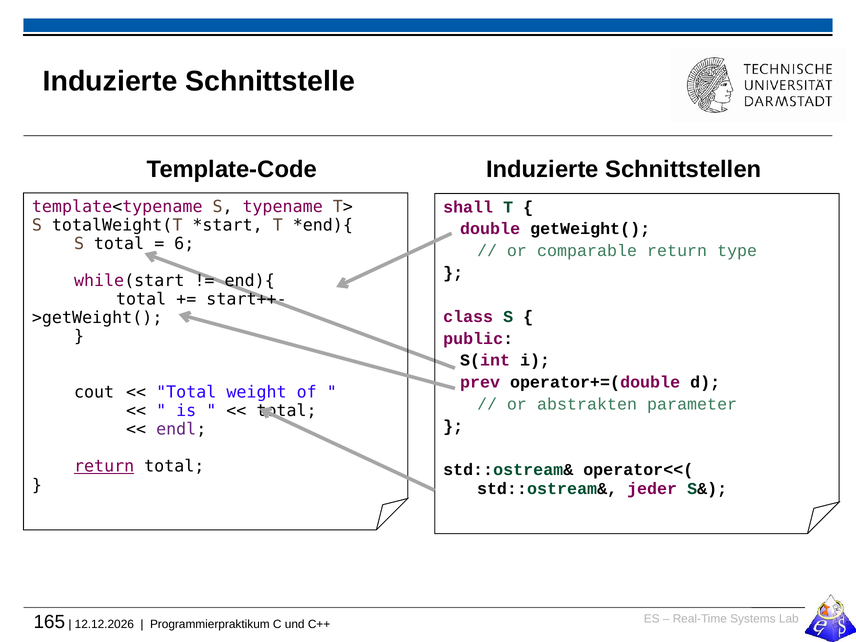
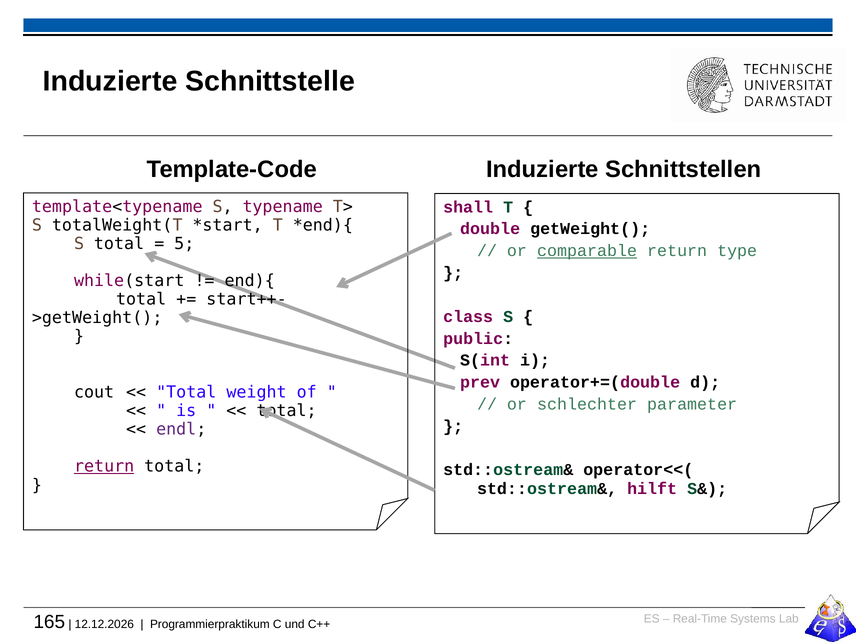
6: 6 -> 5
comparable underline: none -> present
abstrakten: abstrakten -> schlechter
jeder: jeder -> hilft
